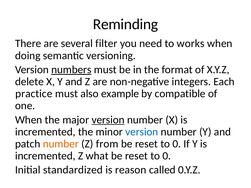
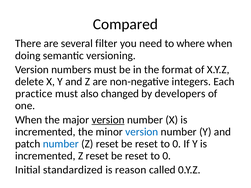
Reminding: Reminding -> Compared
works: works -> where
numbers underline: present -> none
example: example -> changed
compatible: compatible -> developers
number at (61, 144) colour: orange -> blue
from at (107, 144): from -> reset
incremented Z what: what -> reset
